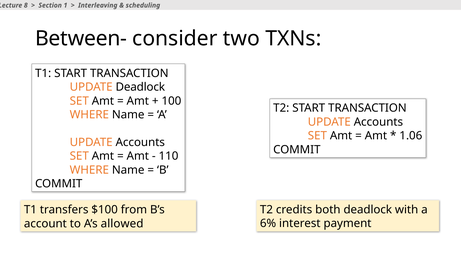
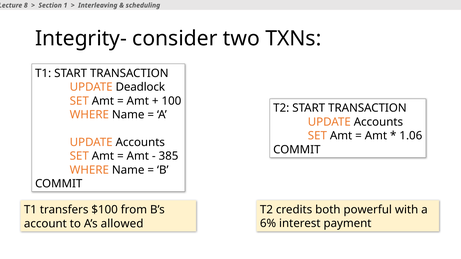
Between-: Between- -> Integrity-
110: 110 -> 385
both deadlock: deadlock -> powerful
